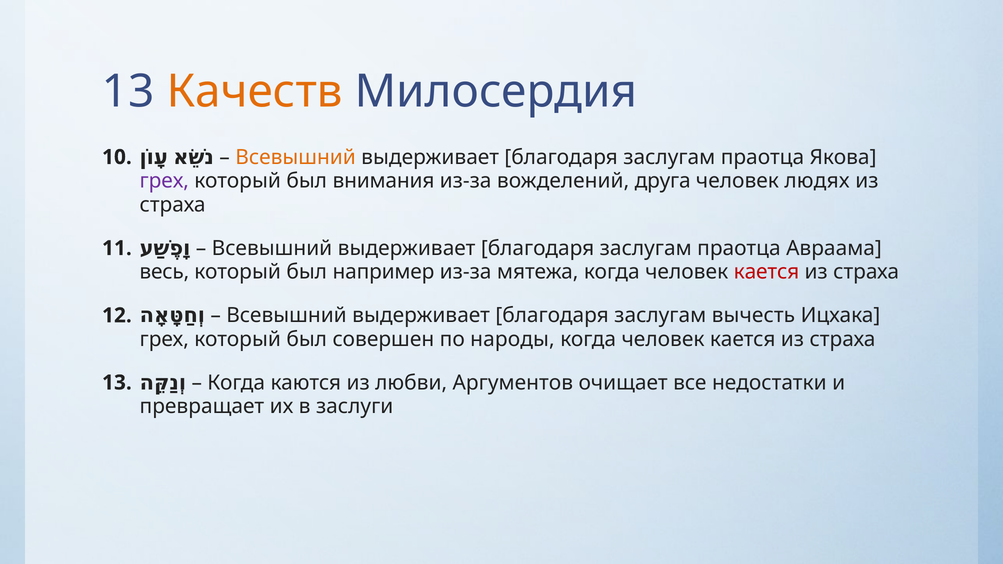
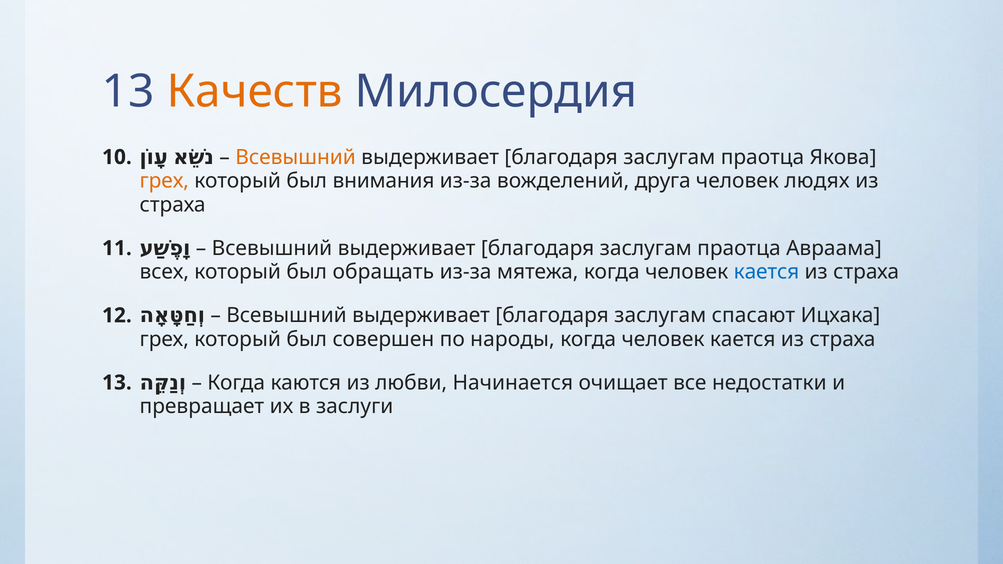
грех at (164, 181) colour: purple -> orange
весь: весь -> всех
например: например -> обращать
кается at (766, 272) colour: red -> blue
вычесть: вычесть -> спасают
Аргументов: Аргументов -> Начинается
